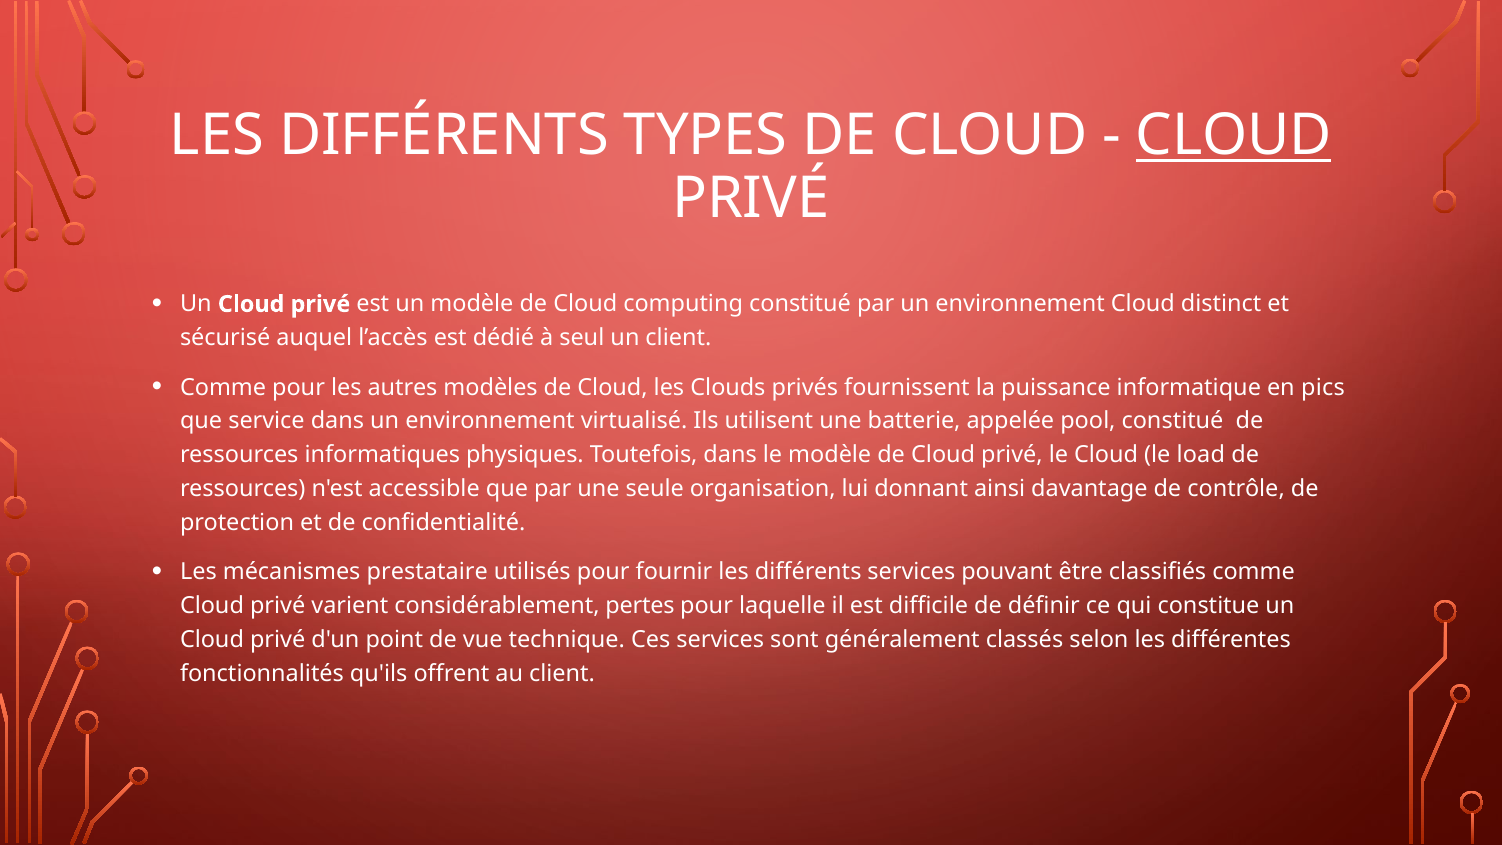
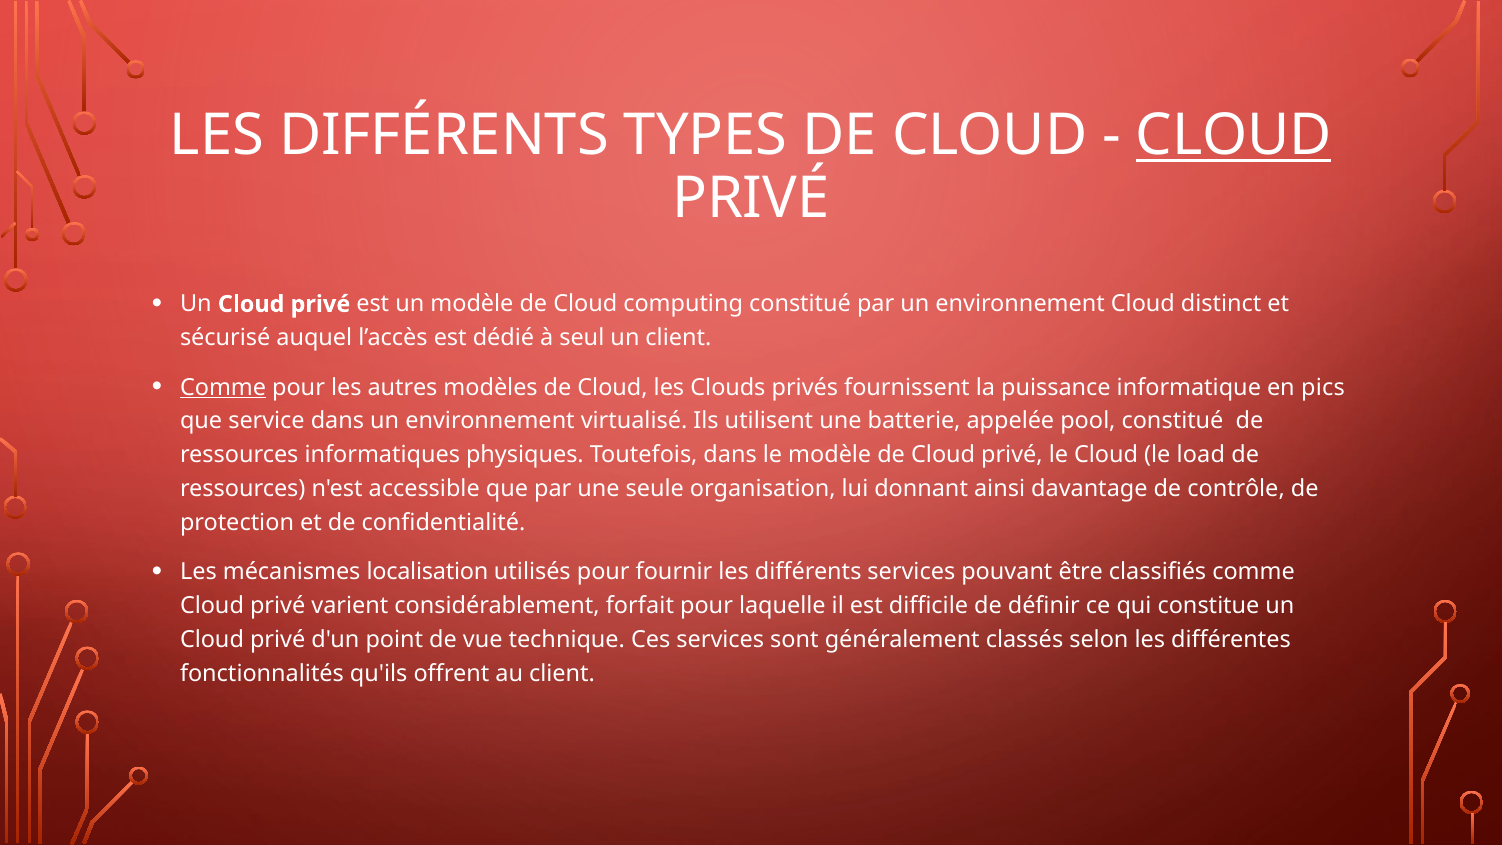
Comme at (223, 387) underline: none -> present
prestataire: prestataire -> localisation
pertes: pertes -> forfait
